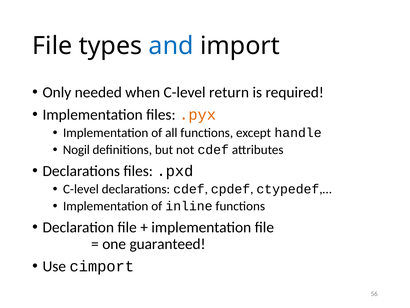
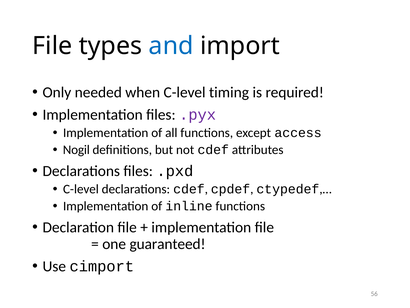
return: return -> timing
.pyx colour: orange -> purple
handle: handle -> access
